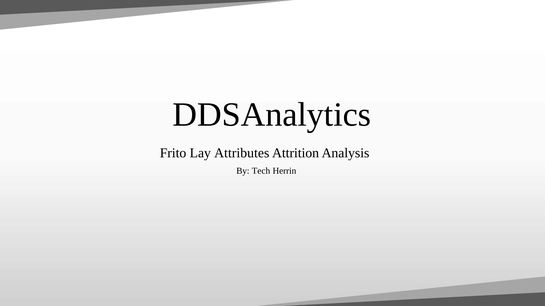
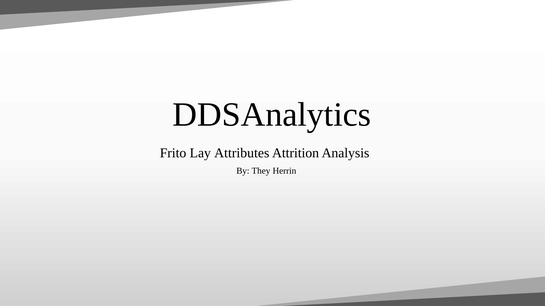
Tech: Tech -> They
